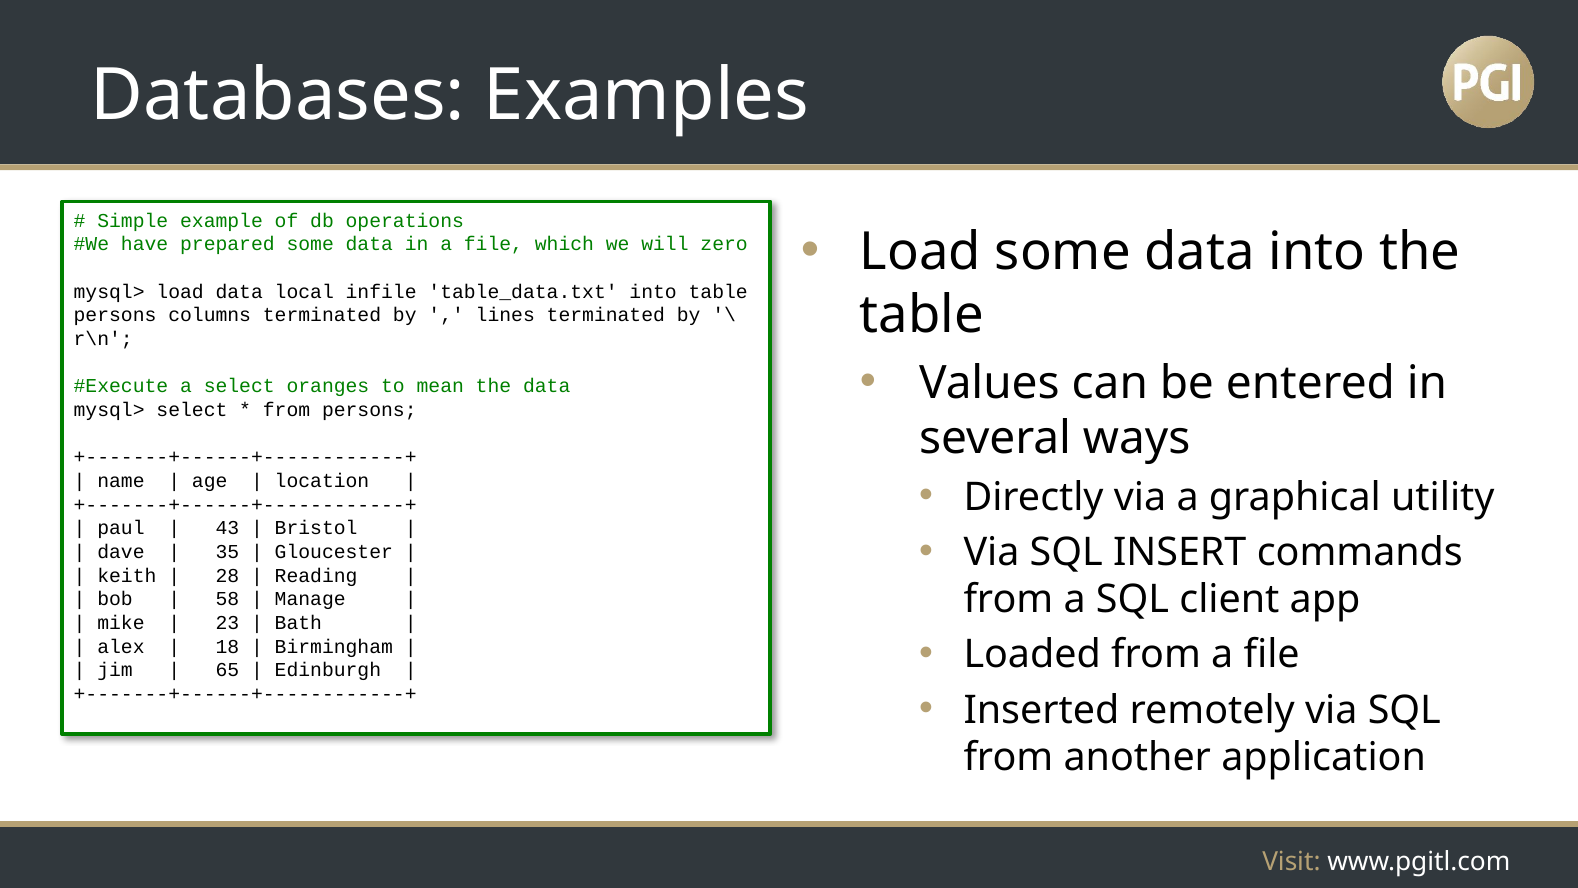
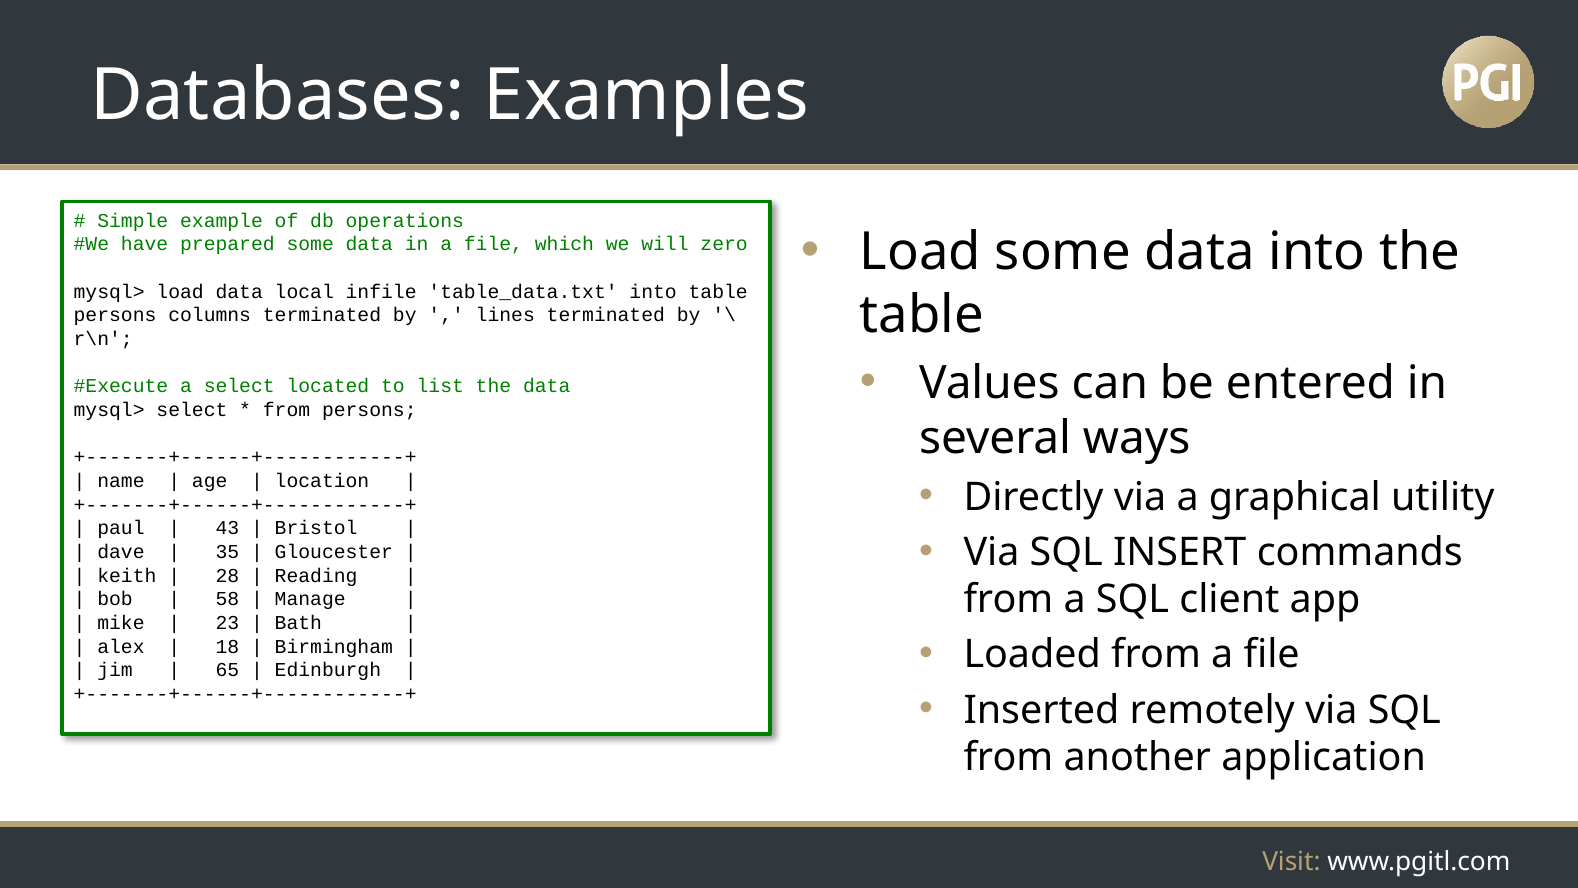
oranges: oranges -> located
mean: mean -> list
